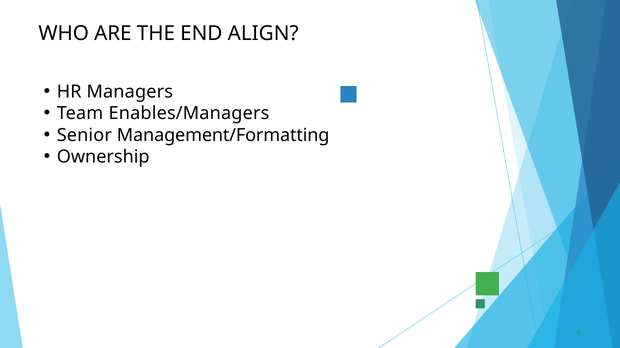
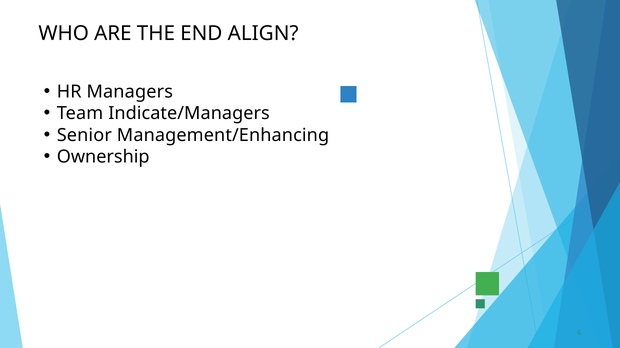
Enables/Managers: Enables/Managers -> Indicate/Managers
Management/Formatting: Management/Formatting -> Management/Enhancing
